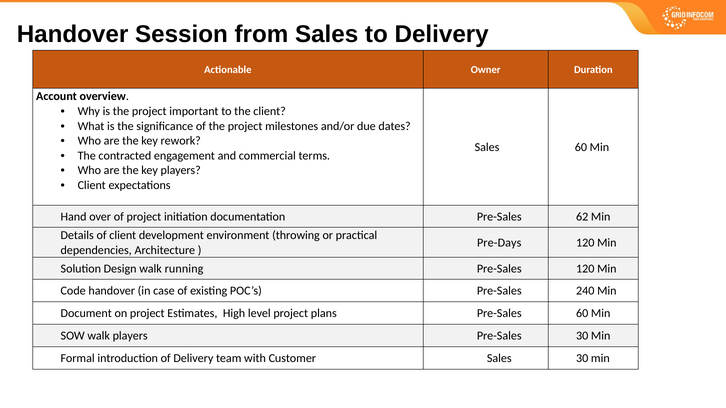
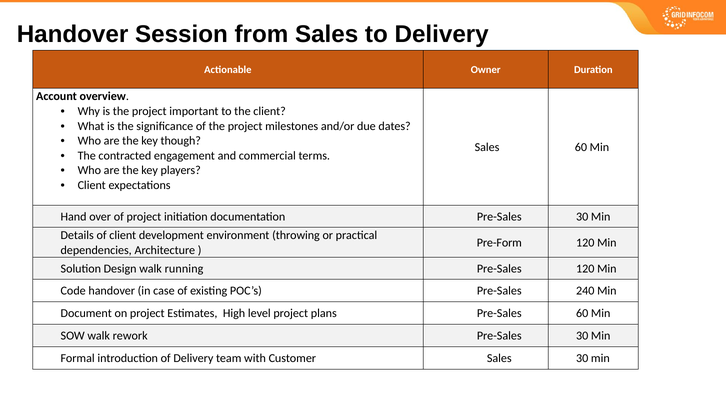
rework: rework -> though
documentation Pre-Sales 62: 62 -> 30
Pre-Days: Pre-Days -> Pre-Form
walk players: players -> rework
